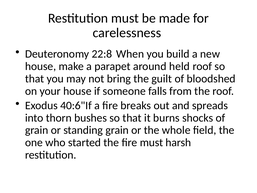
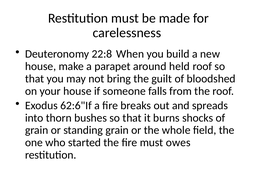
40:6"If: 40:6"If -> 62:6"If
harsh: harsh -> owes
